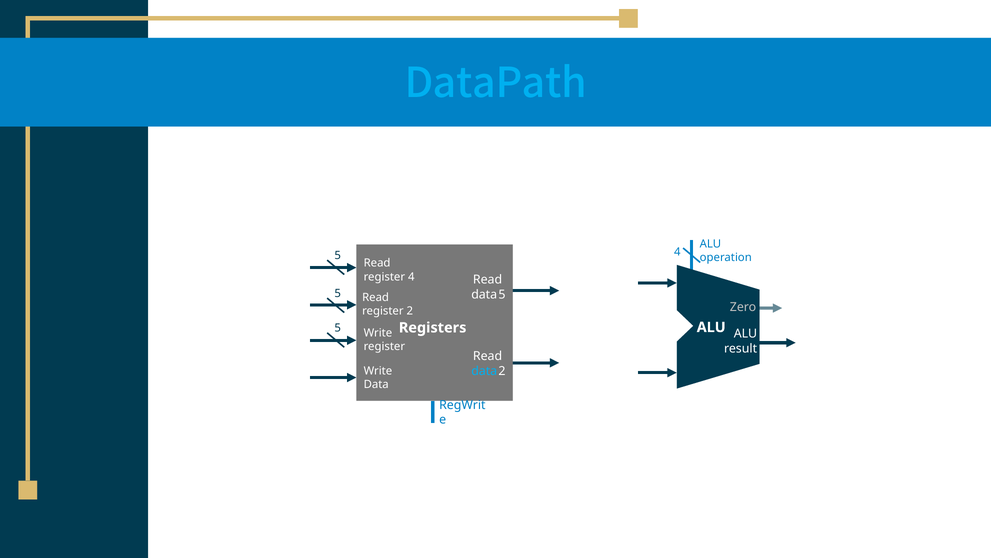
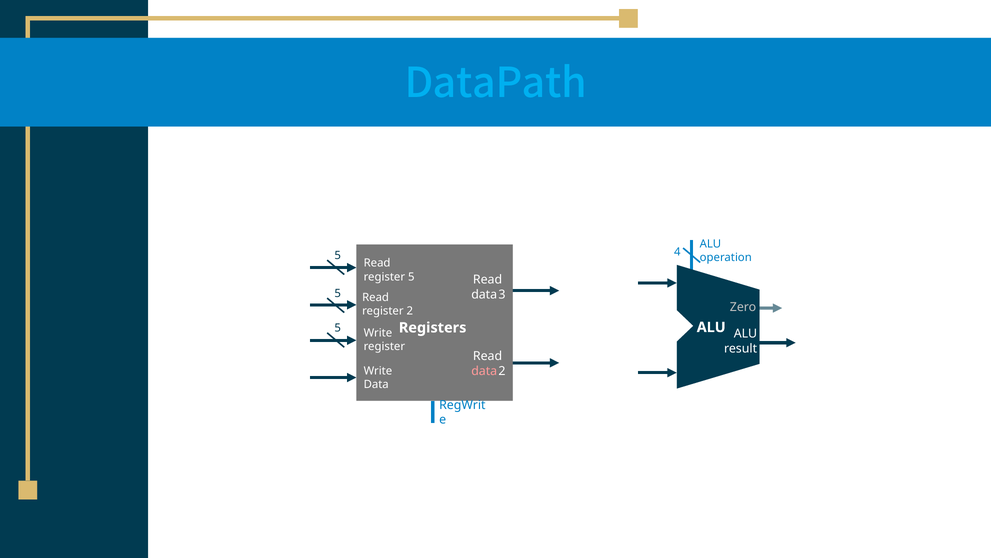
register 4: 4 -> 5
data 5: 5 -> 3
data at (484, 371) colour: light blue -> pink
